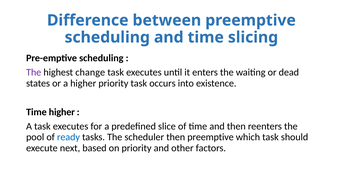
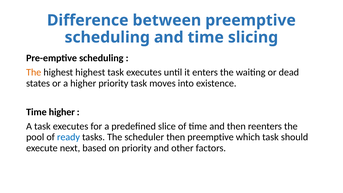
The at (34, 72) colour: purple -> orange
highest change: change -> highest
occurs: occurs -> moves
